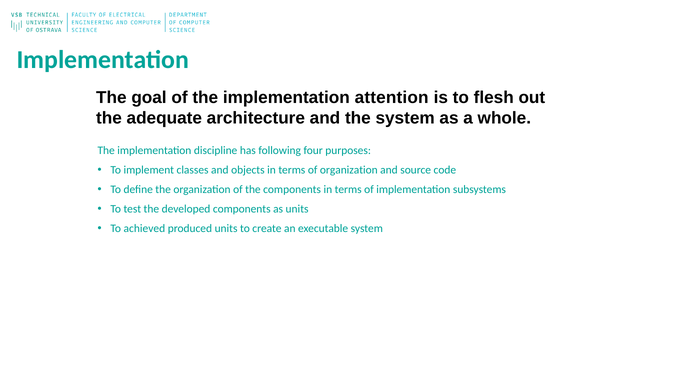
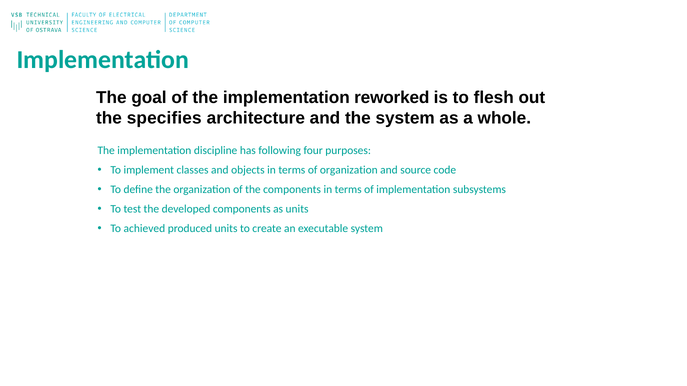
attention: attention -> reworked
adequate: adequate -> specifies
